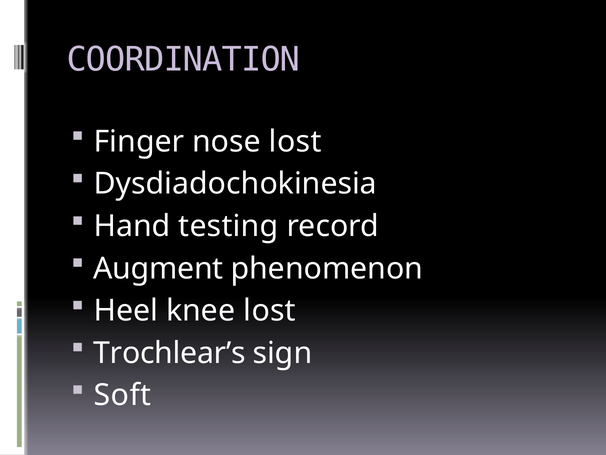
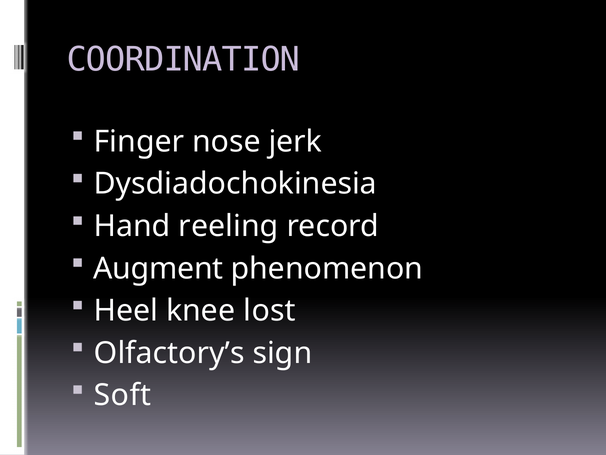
nose lost: lost -> jerk
testing: testing -> reeling
Trochlear’s: Trochlear’s -> Olfactory’s
